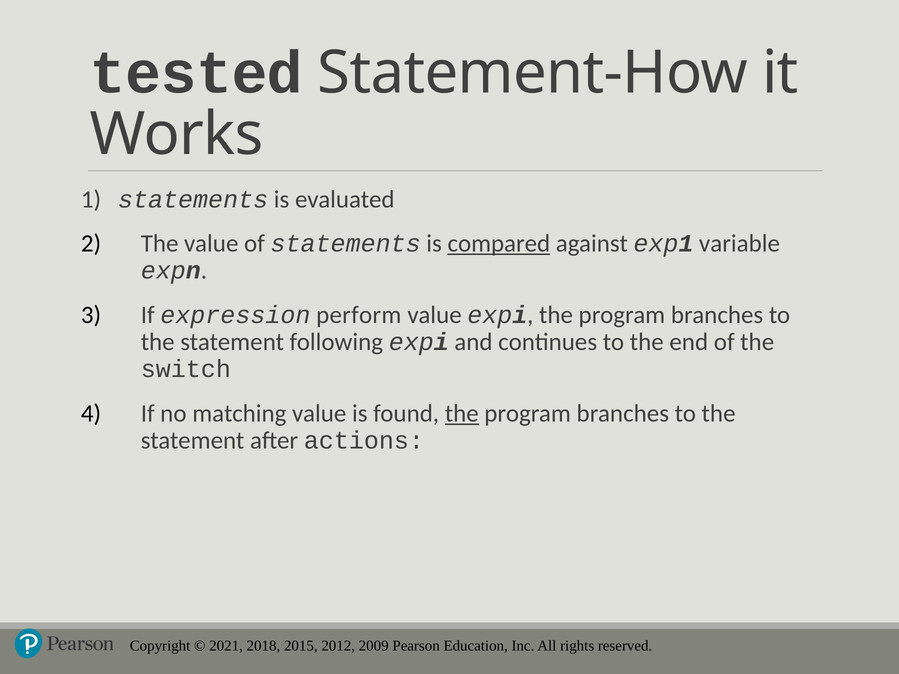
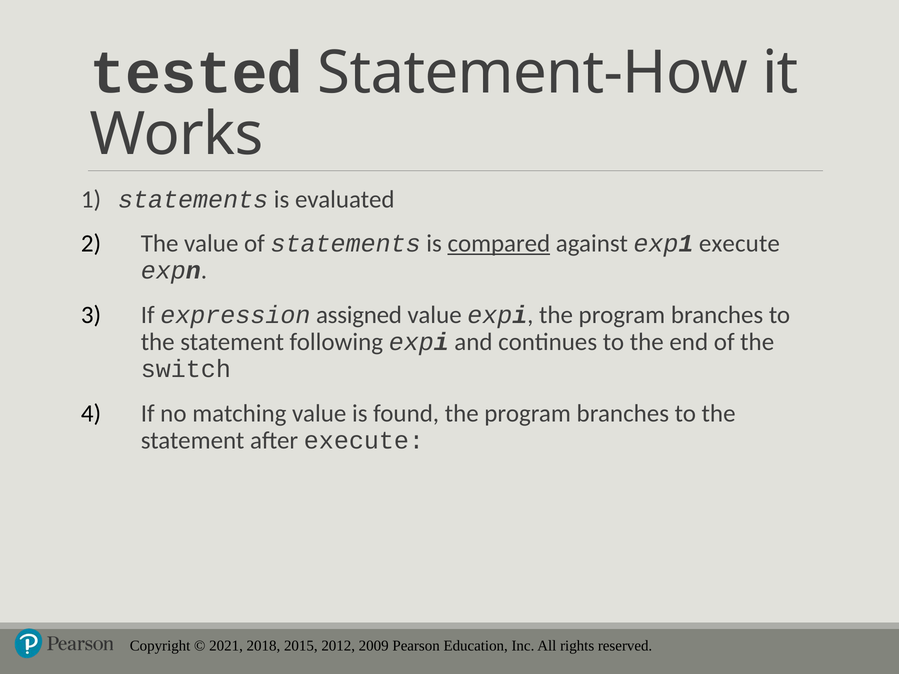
exp1 variable: variable -> execute
perform: perform -> assigned
the at (462, 414) underline: present -> none
after actions: actions -> execute
